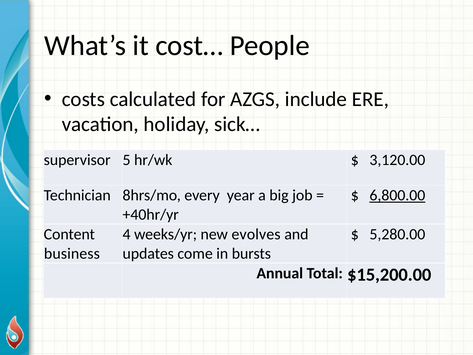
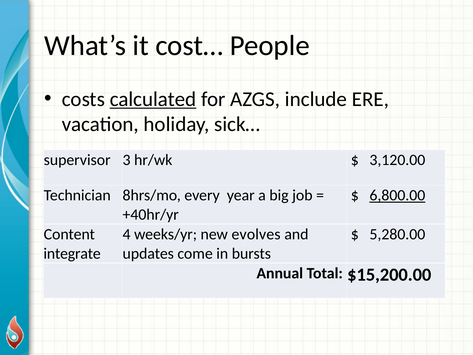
calculated underline: none -> present
5: 5 -> 3
business: business -> integrate
